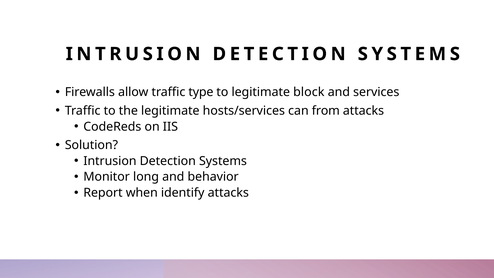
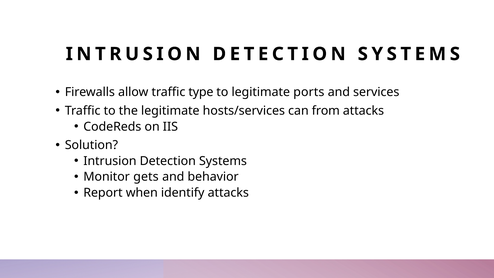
block: block -> ports
long: long -> gets
